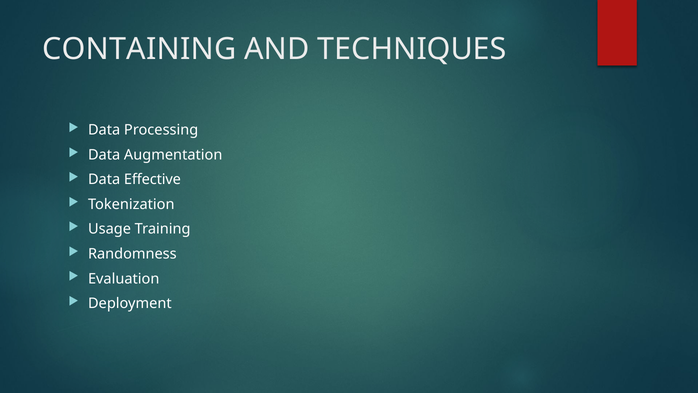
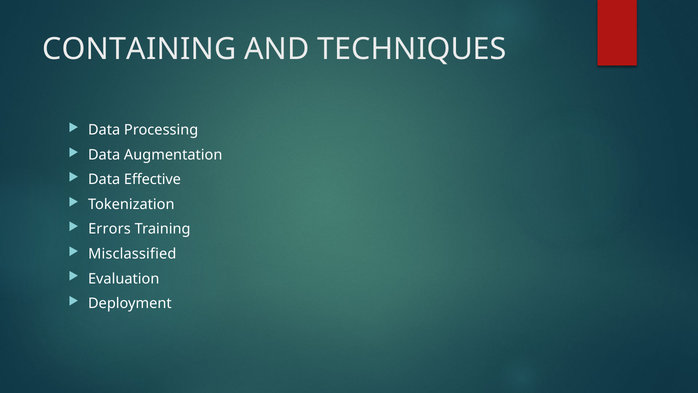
Usage: Usage -> Errors
Randomness: Randomness -> Misclassified
